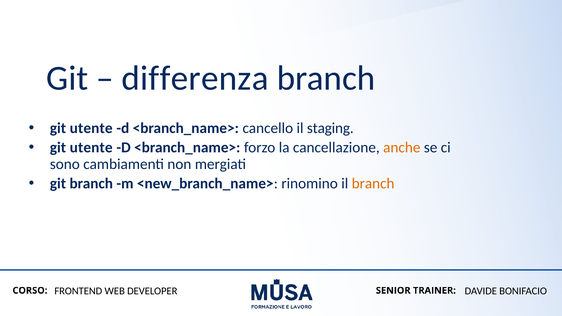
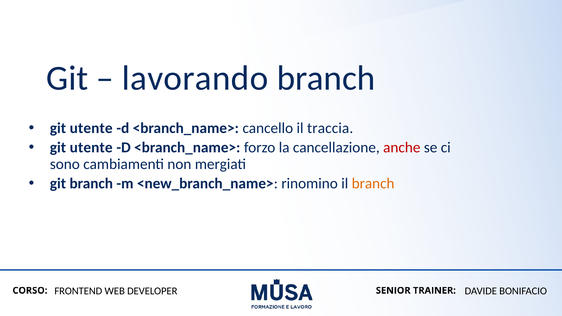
differenza: differenza -> lavorando
staging: staging -> traccia
anche colour: orange -> red
